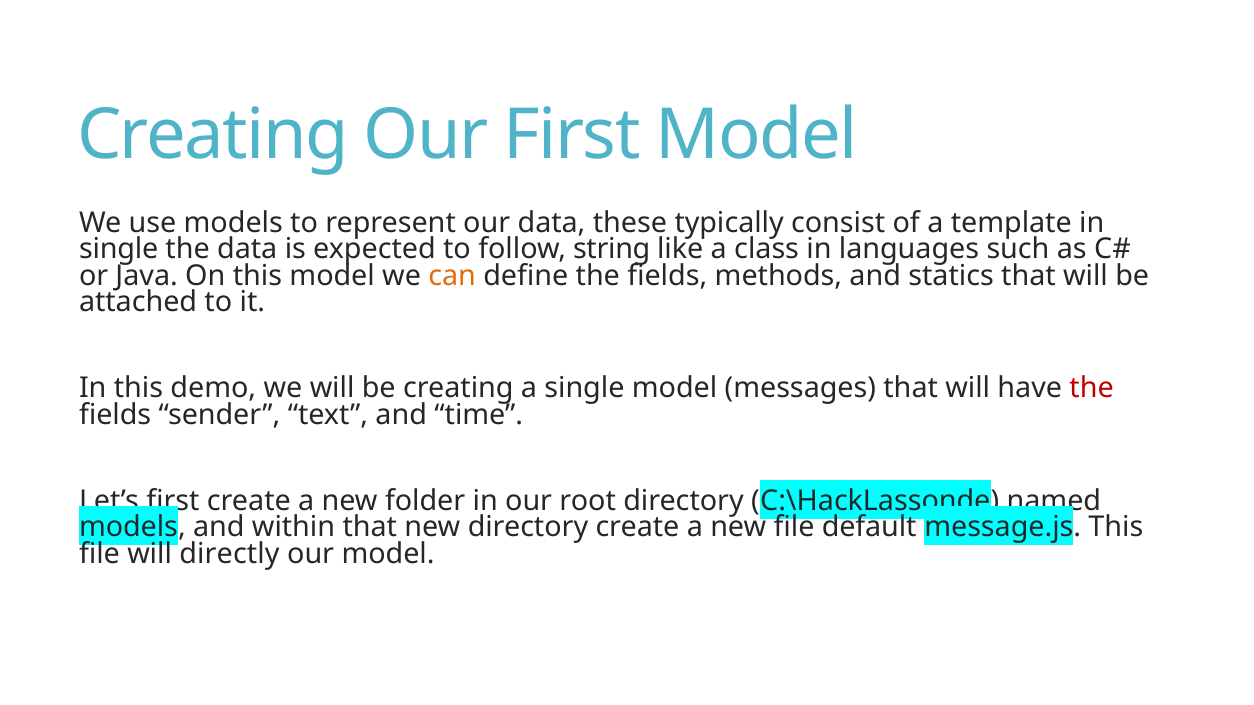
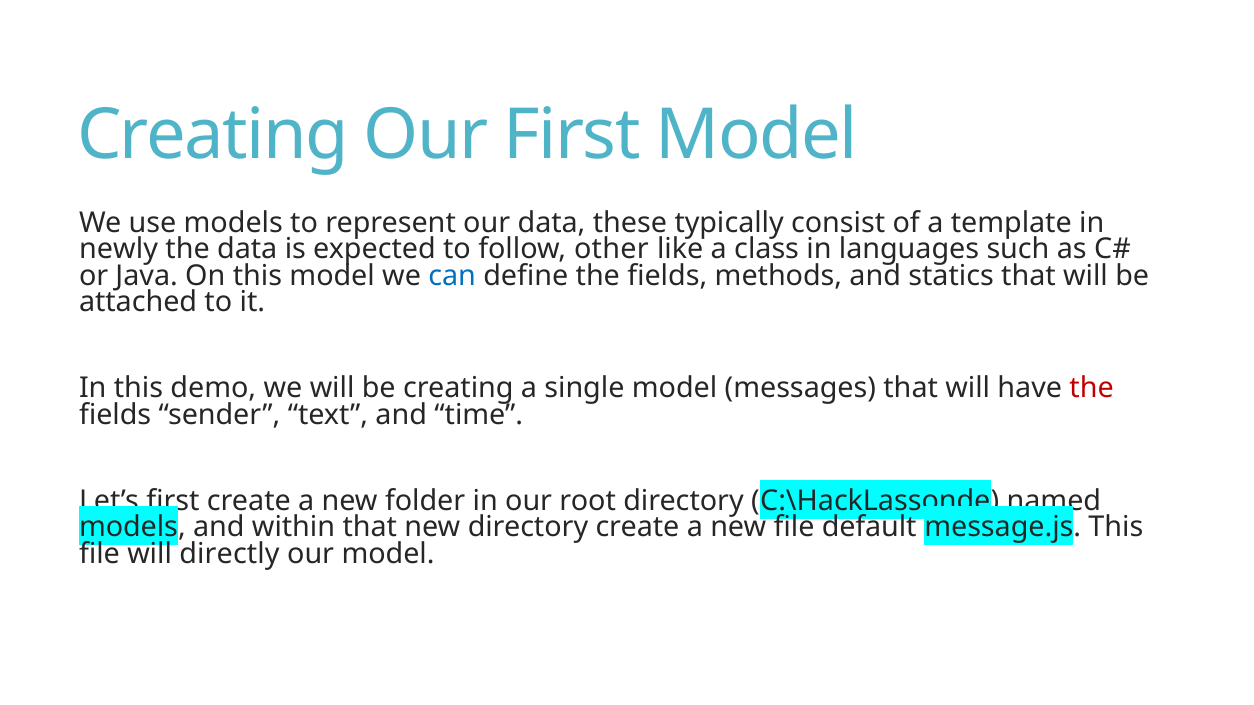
single at (119, 250): single -> newly
string: string -> other
can colour: orange -> blue
